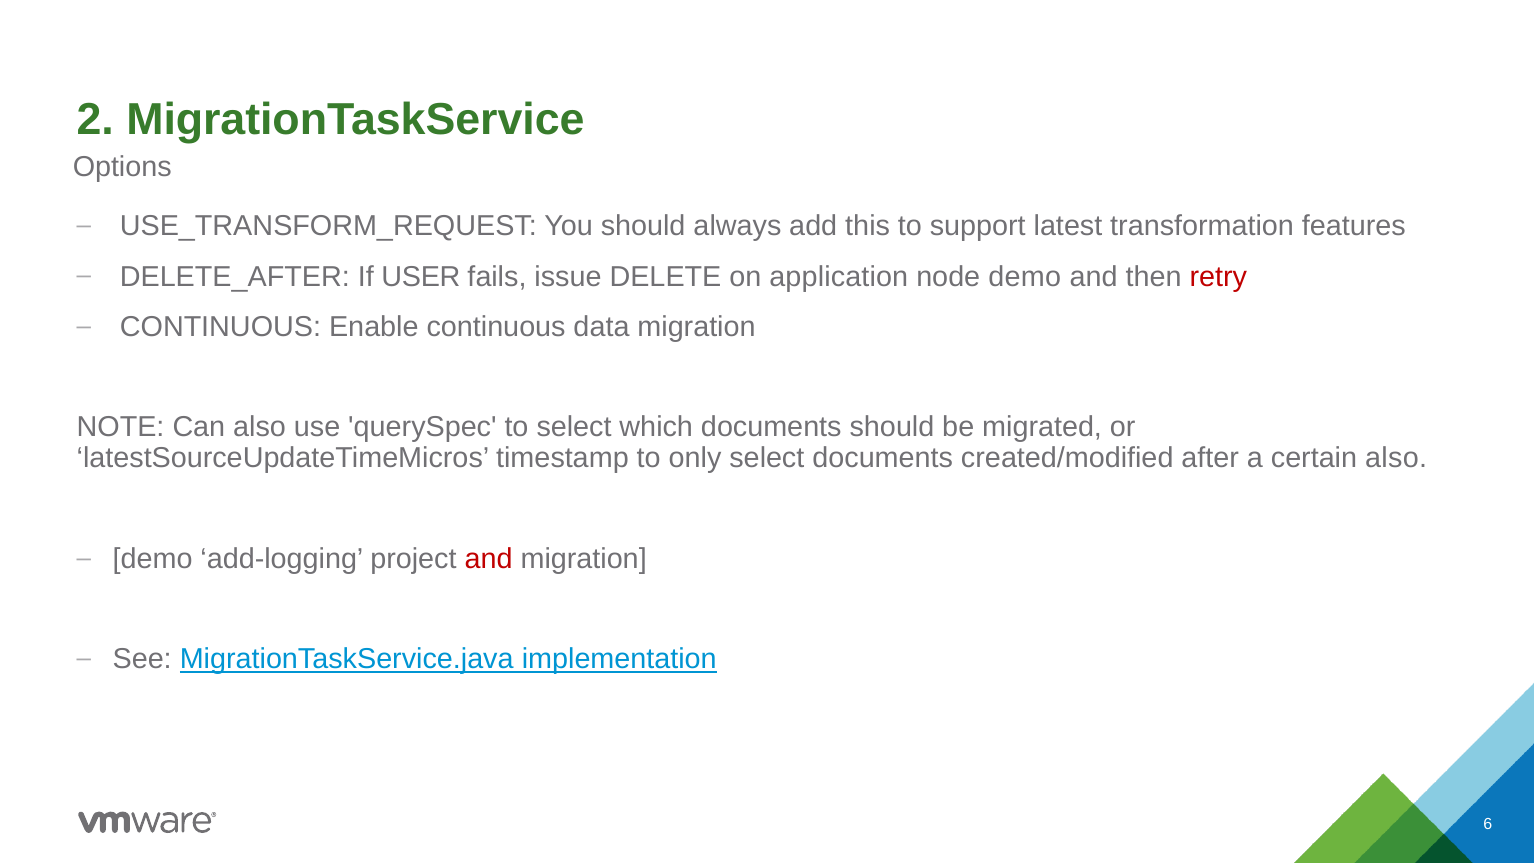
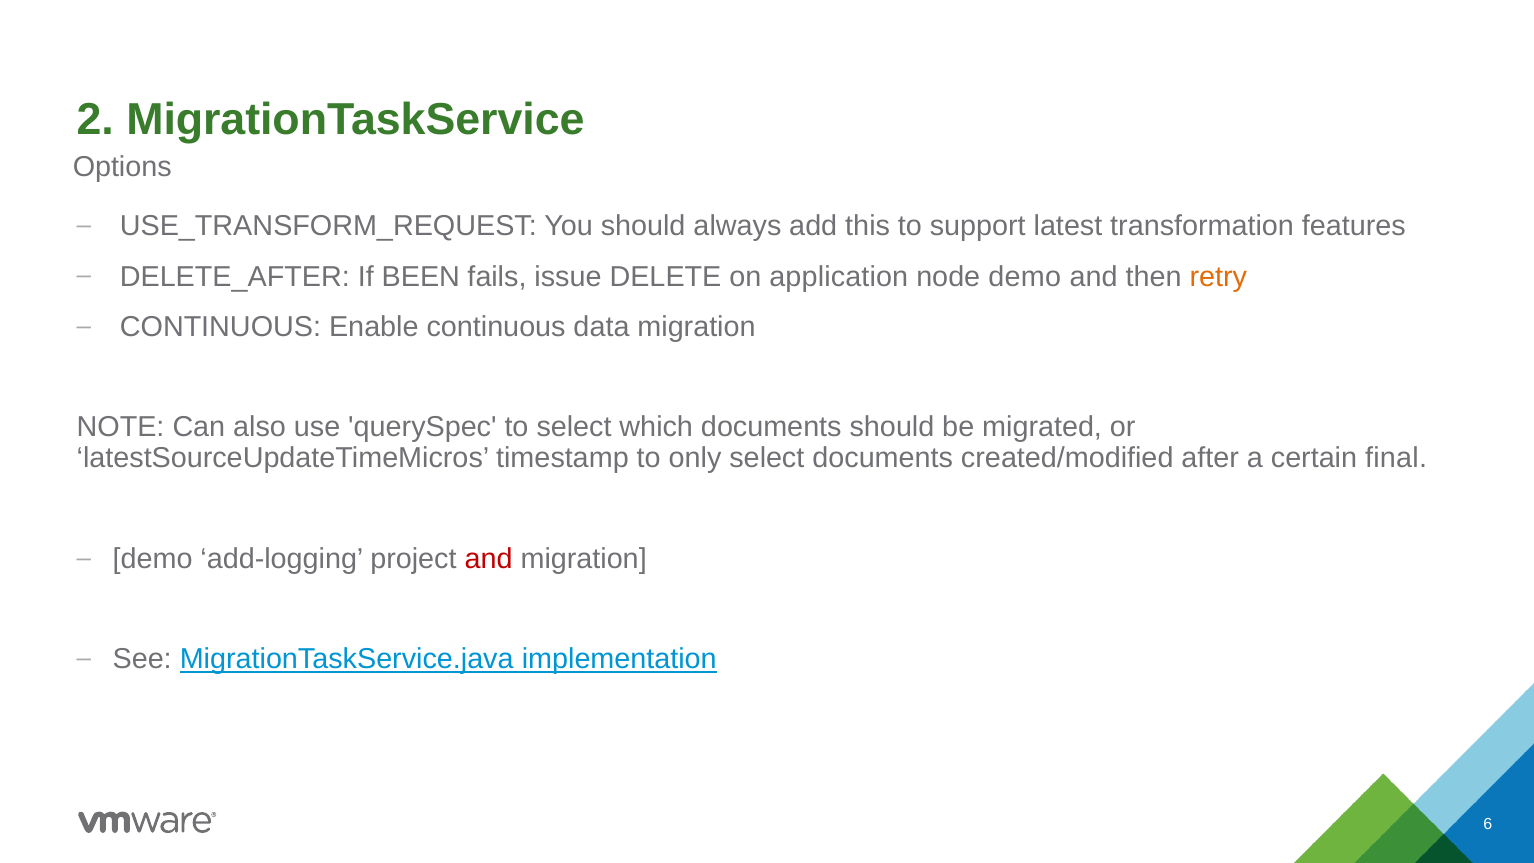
USER: USER -> BEEN
retry colour: red -> orange
certain also: also -> final
